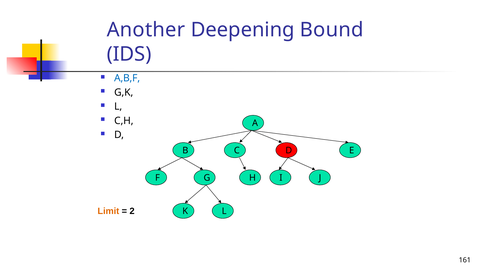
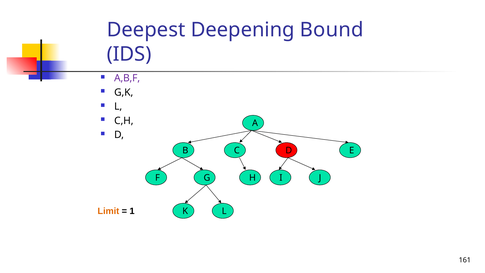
Another: Another -> Deepest
A,B,F colour: blue -> purple
2: 2 -> 1
